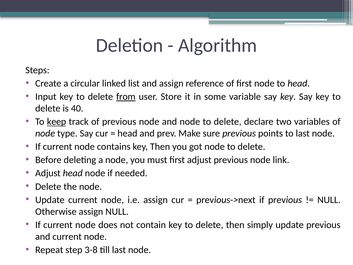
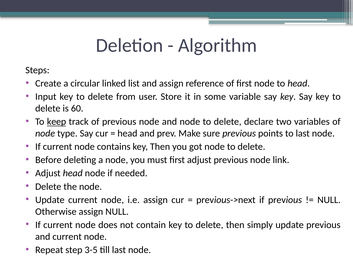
from underline: present -> none
40: 40 -> 60
3-8: 3-8 -> 3-5
